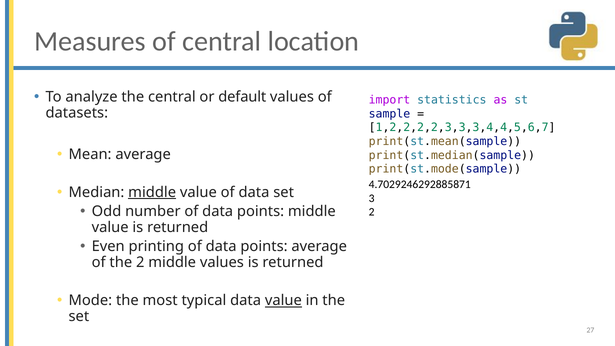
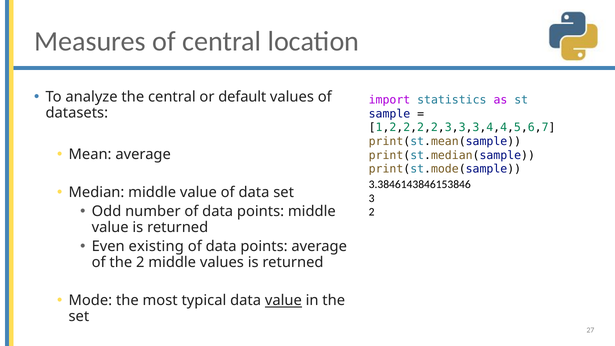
4.7029246292885871: 4.7029246292885871 -> 3.3846143846153846
middle at (152, 192) underline: present -> none
printing: printing -> existing
